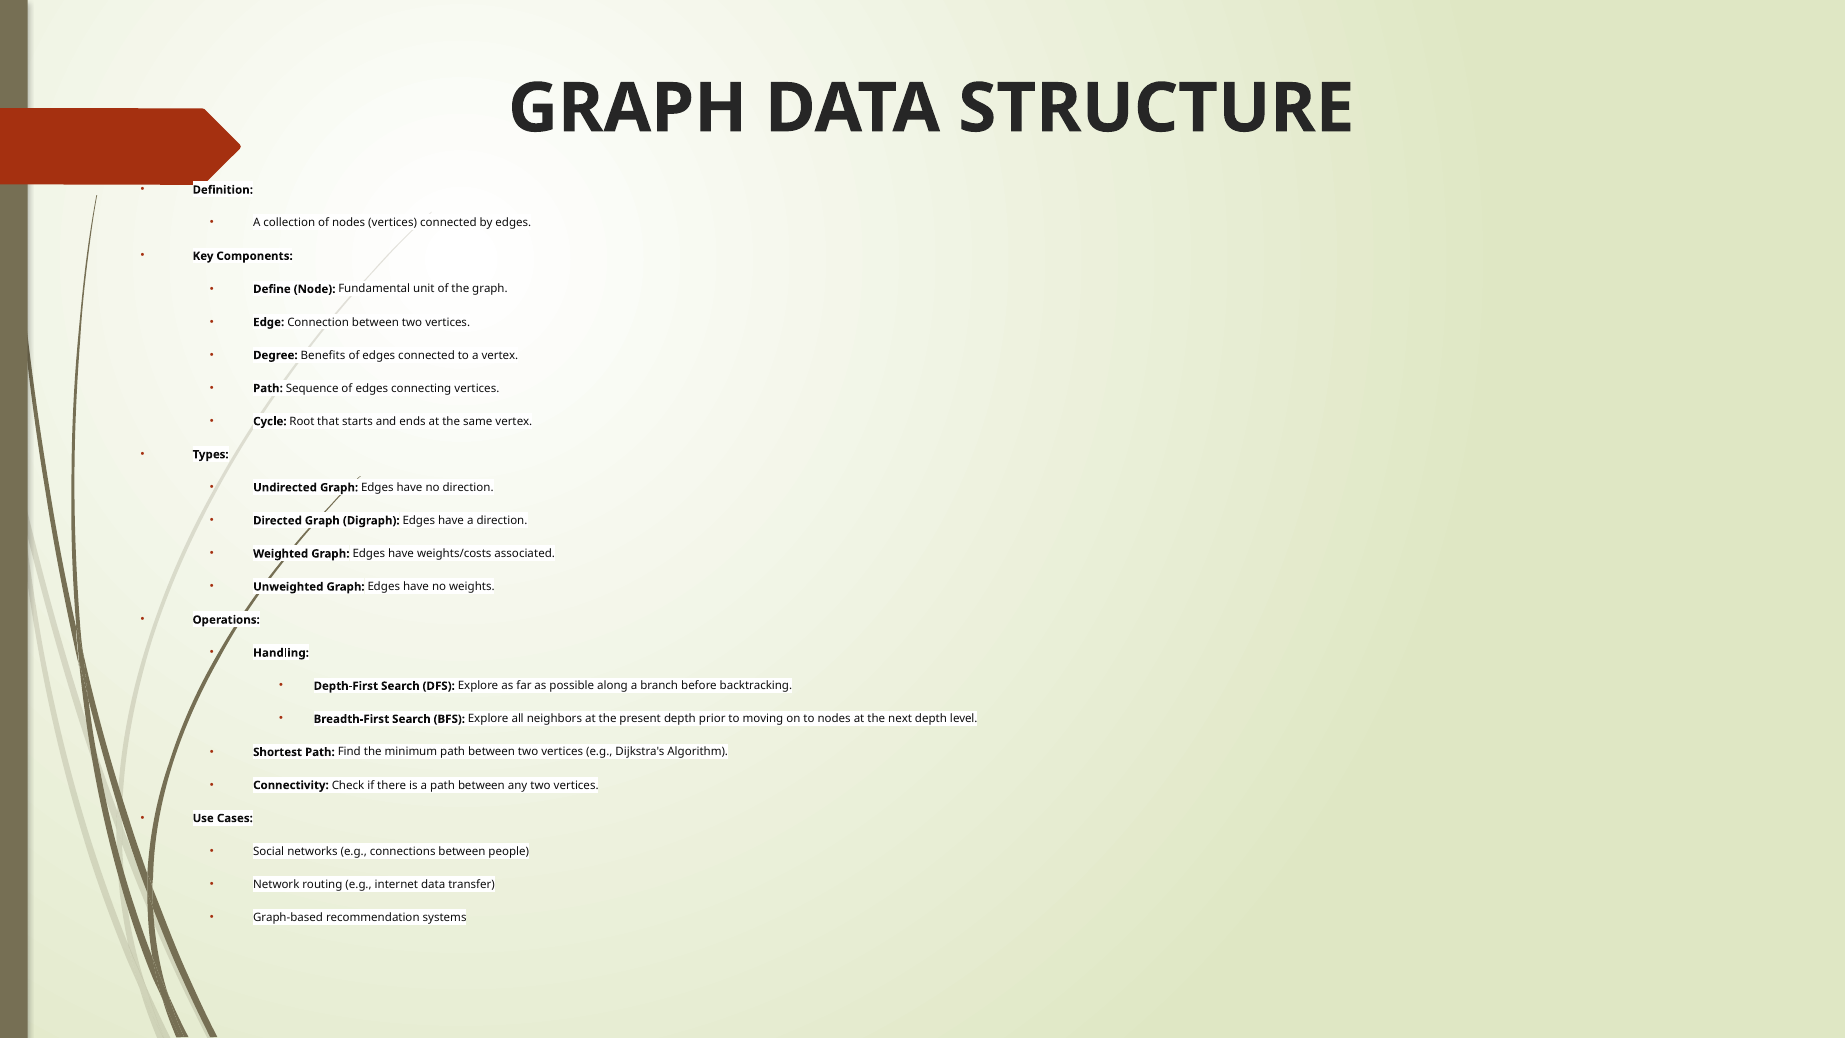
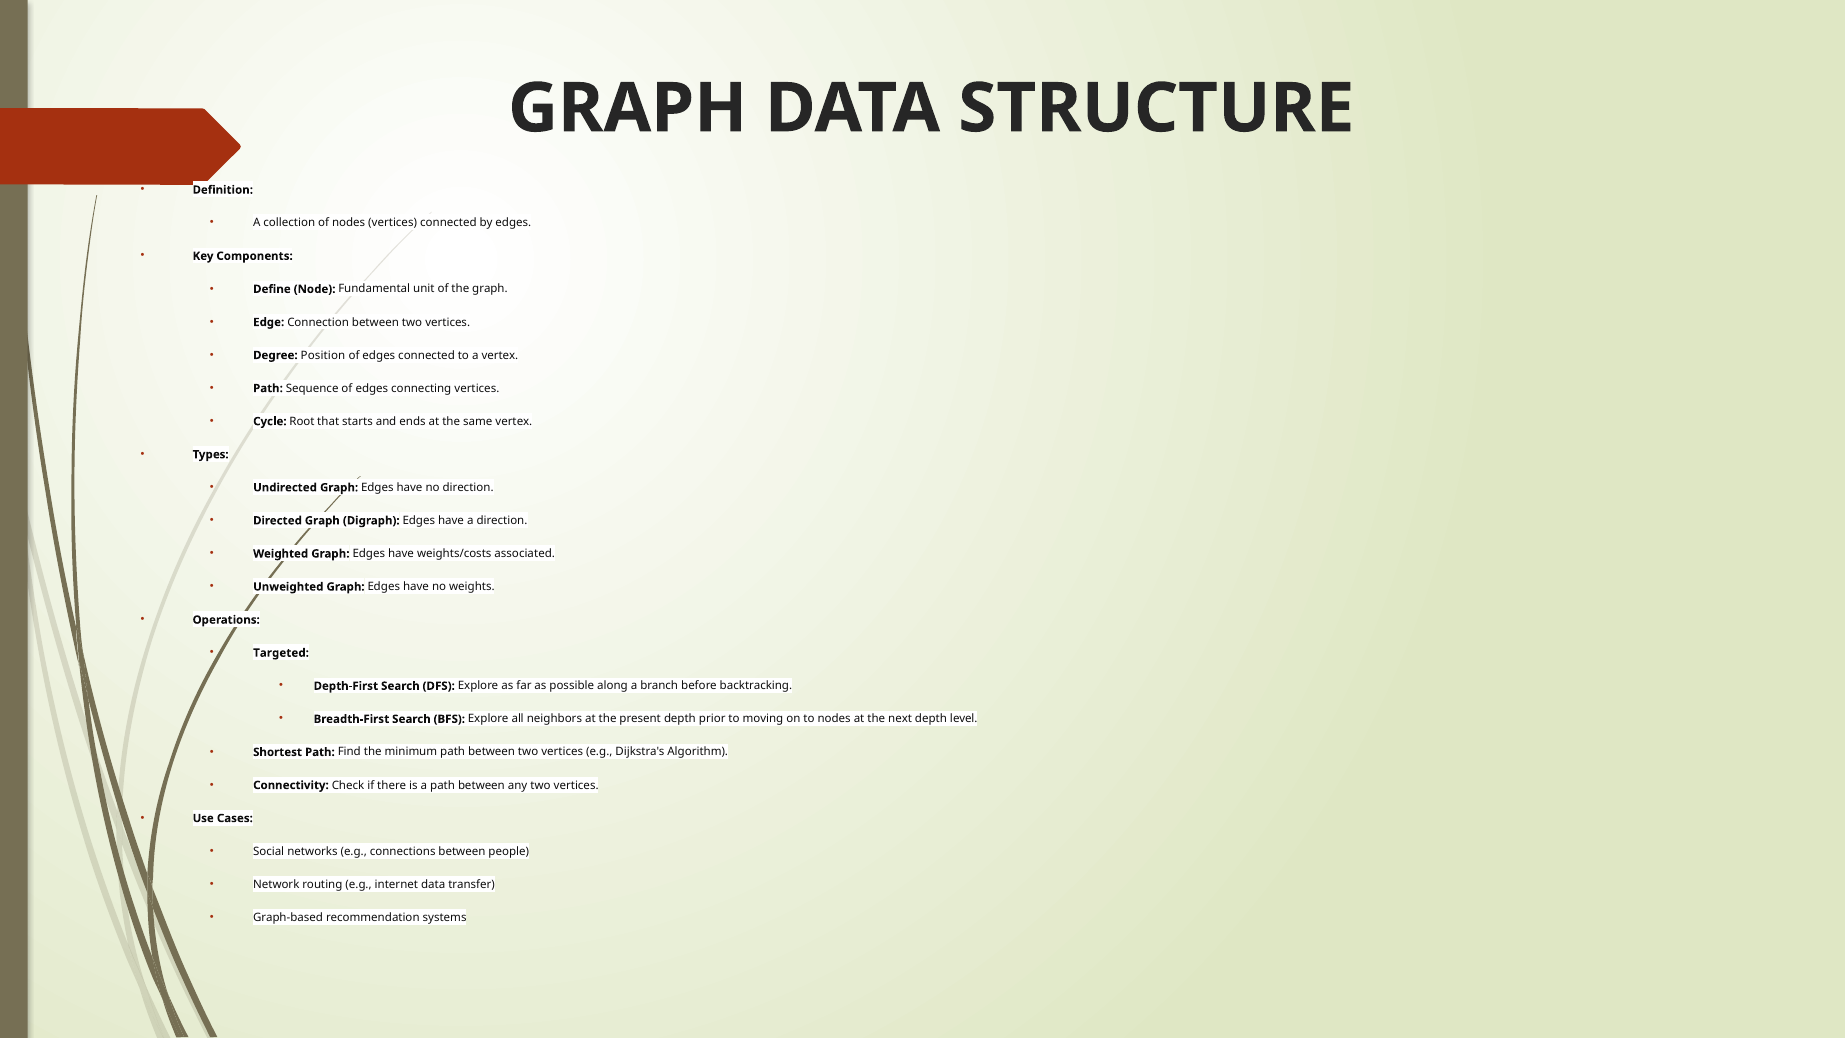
Benefits: Benefits -> Position
Handling: Handling -> Targeted
